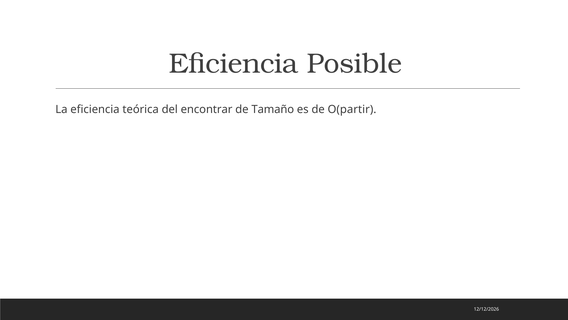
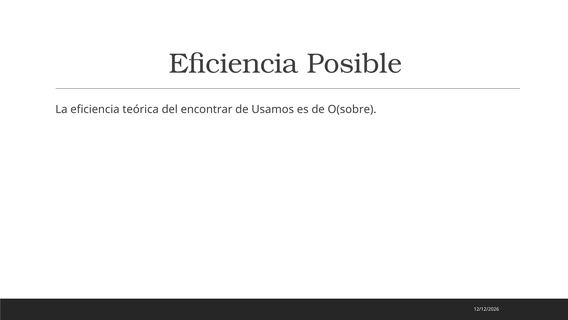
Tamaño: Tamaño -> Usamos
O(partir: O(partir -> O(sobre
